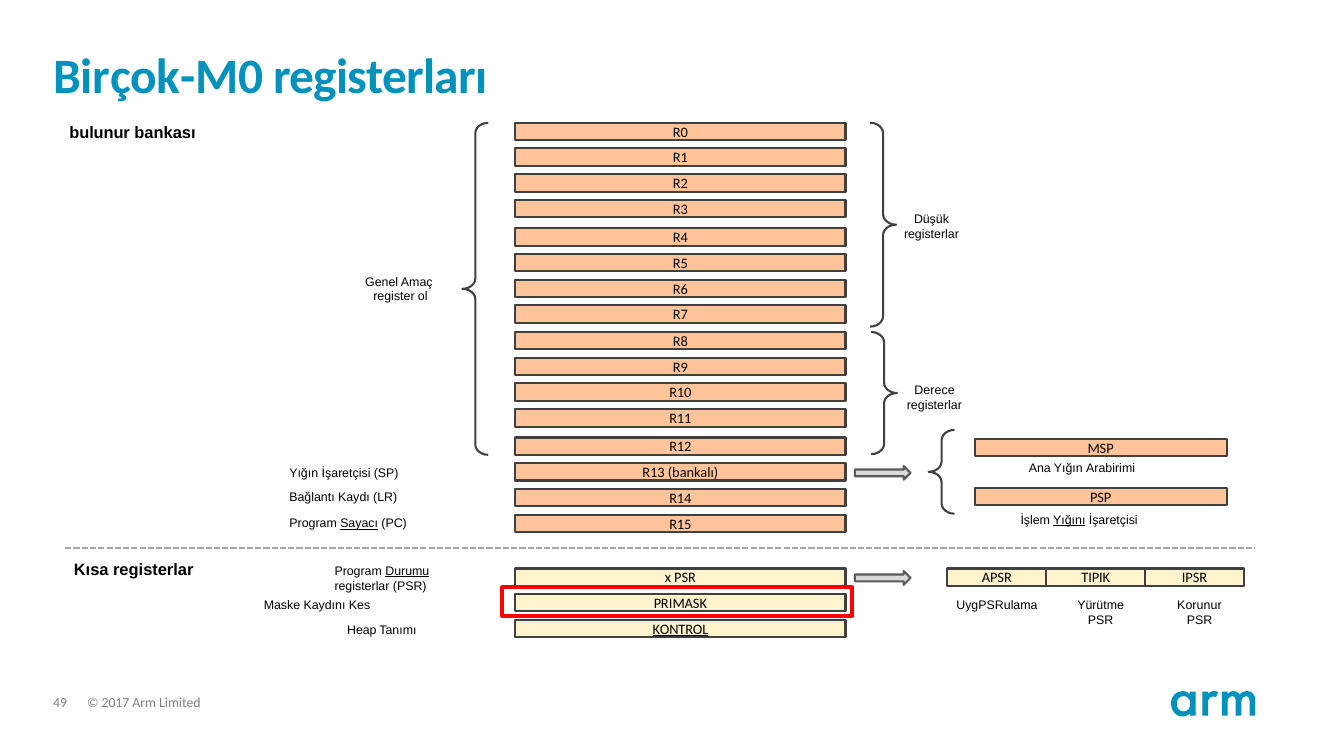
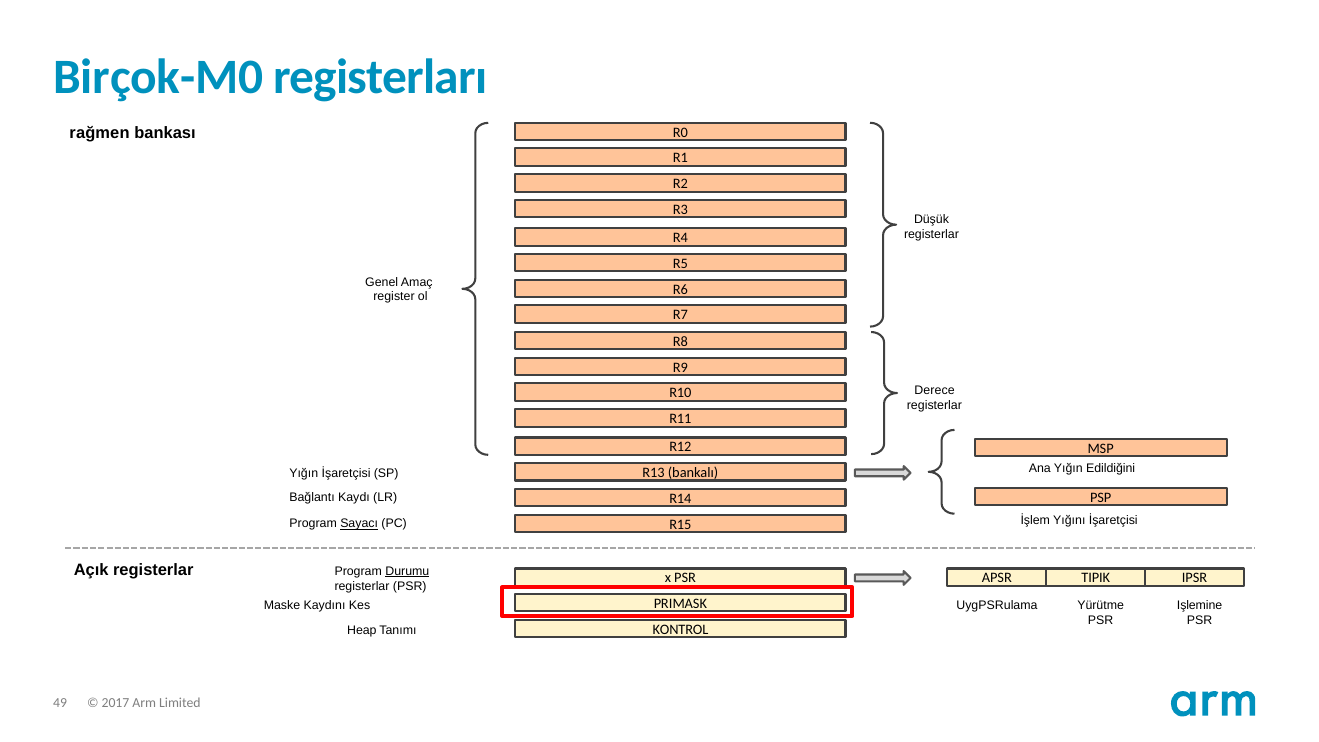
bulunur: bulunur -> rağmen
Arabirimi: Arabirimi -> Edildiğini
Yığını underline: present -> none
Kısa: Kısa -> Açık
Korunur: Korunur -> Işlemine
KONTROL underline: present -> none
